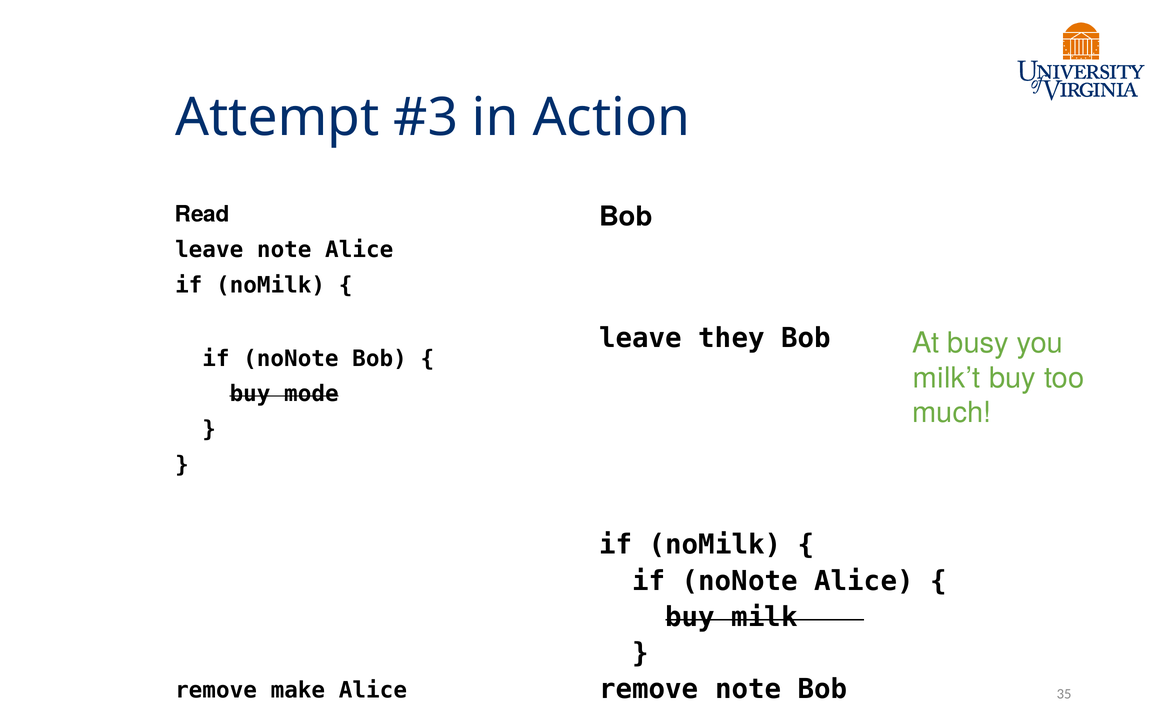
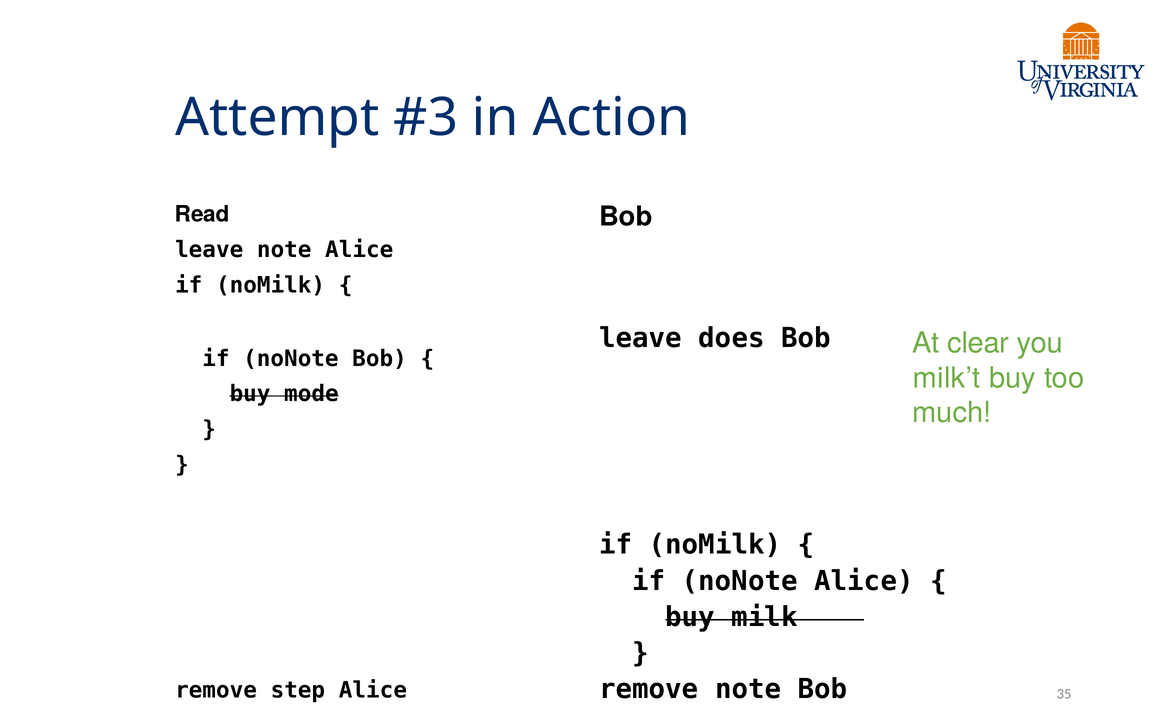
they: they -> does
busy: busy -> clear
make: make -> step
